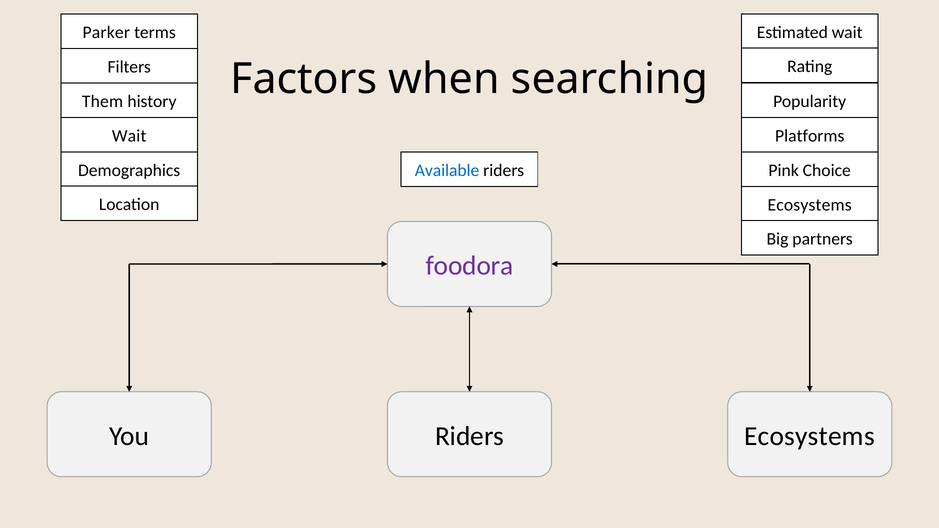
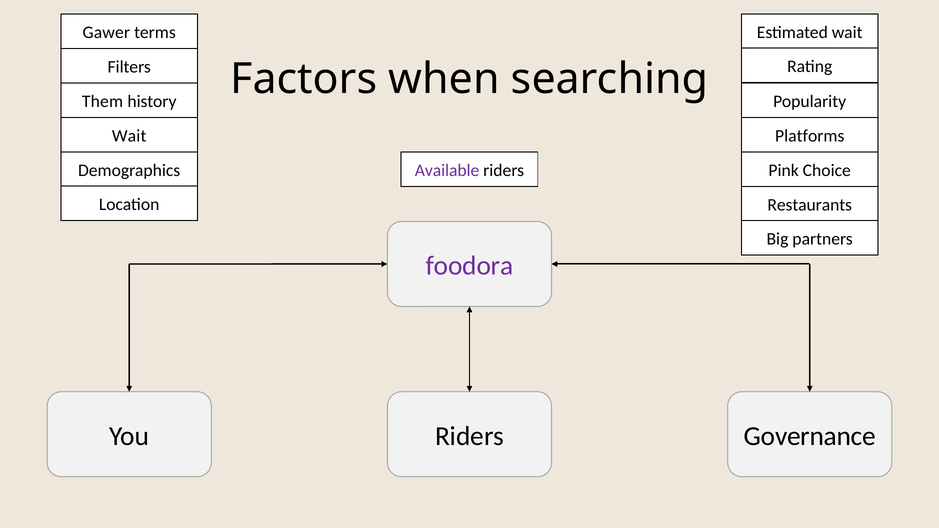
Parker: Parker -> Gawer
Available colour: blue -> purple
Ecosystems at (810, 205): Ecosystems -> Restaurants
You Ecosystems: Ecosystems -> Governance
